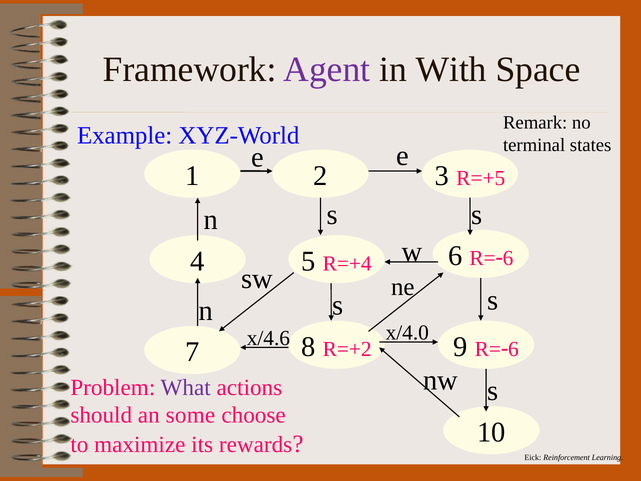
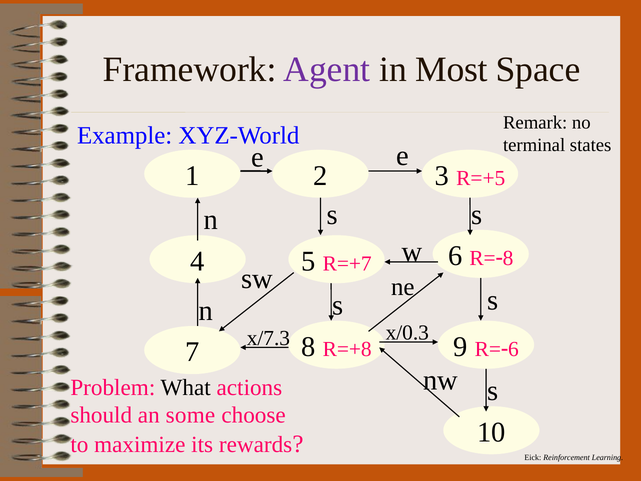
With: With -> Most
6 at (508, 258): 6 -> 8
R=+4: R=+4 -> R=+7
x/4.0: x/4.0 -> x/0.3
x/4.6: x/4.6 -> x/7.3
R=+2: R=+2 -> R=+8
What colour: purple -> black
